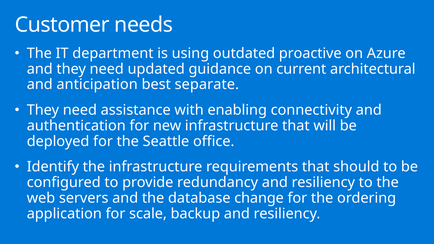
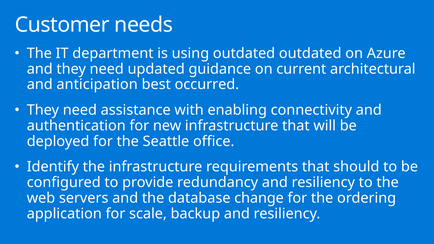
outdated proactive: proactive -> outdated
separate: separate -> occurred
